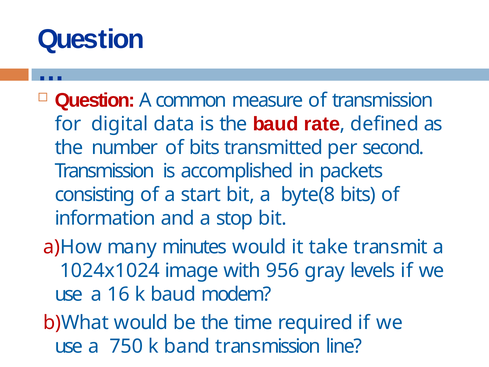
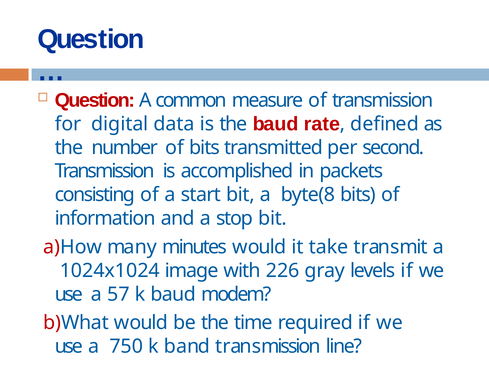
956: 956 -> 226
16: 16 -> 57
